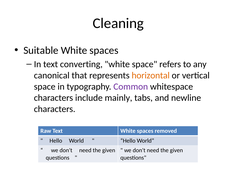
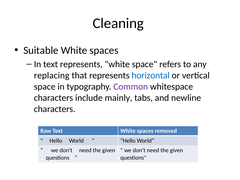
text converting: converting -> represents
canonical: canonical -> replacing
horizontal colour: orange -> blue
